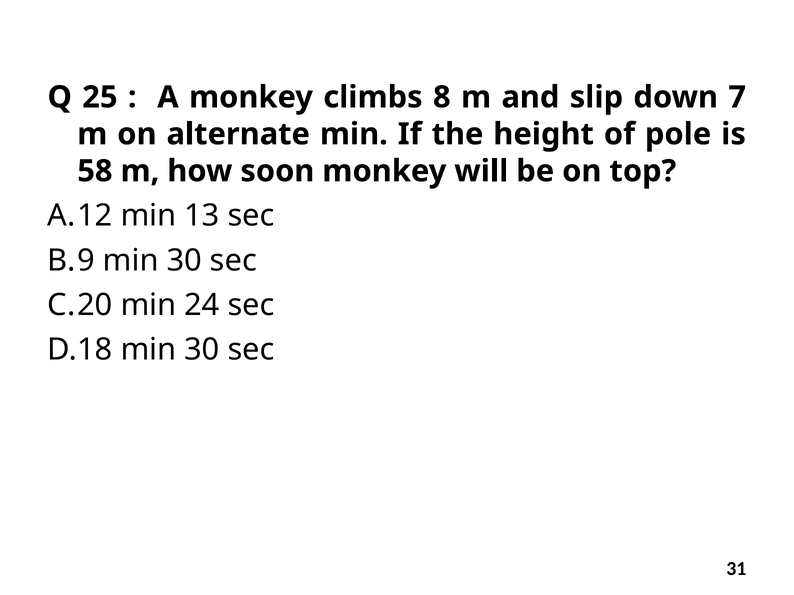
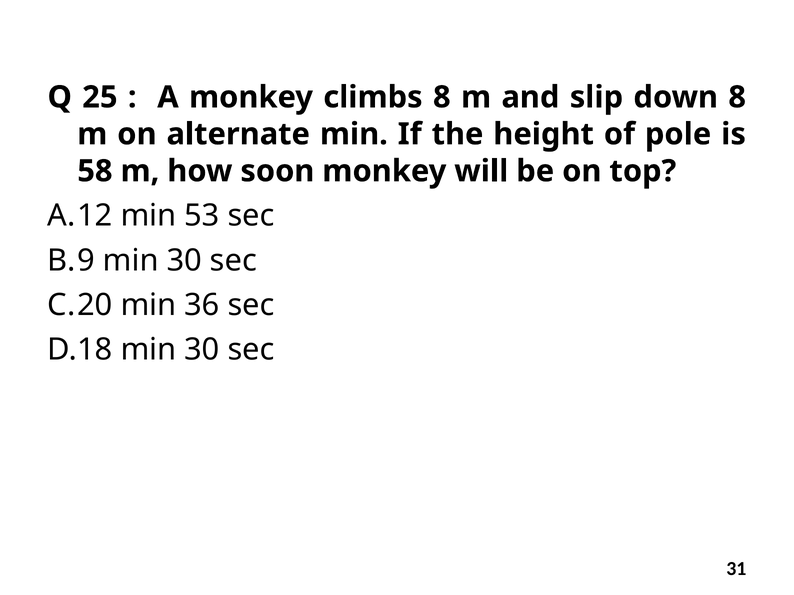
down 7: 7 -> 8
13: 13 -> 53
24: 24 -> 36
